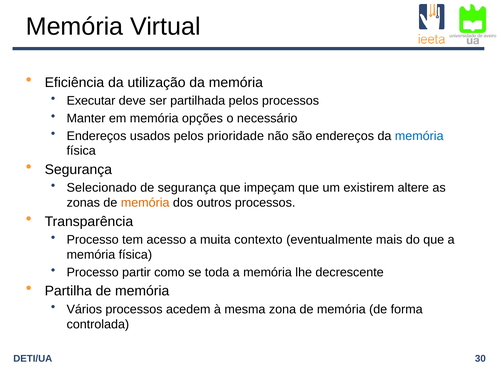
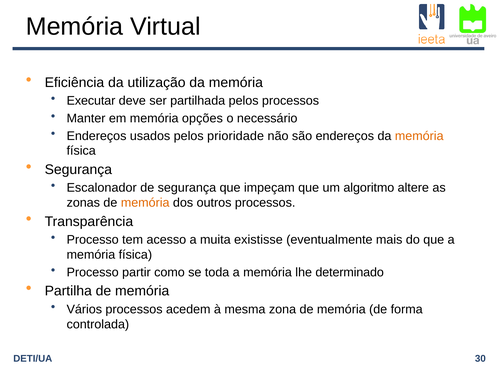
memória at (419, 136) colour: blue -> orange
Selecionado: Selecionado -> Escalonador
existirem: existirem -> algoritmo
contexto: contexto -> existisse
decrescente: decrescente -> determinado
